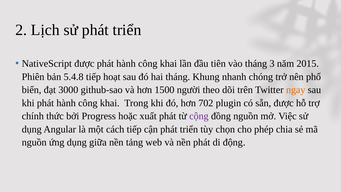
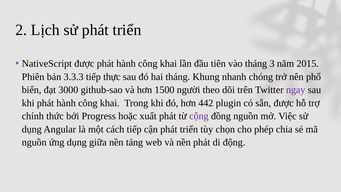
5.4.8: 5.4.8 -> 3.3.3
hoạt: hoạt -> thực
ngay colour: orange -> purple
702: 702 -> 442
